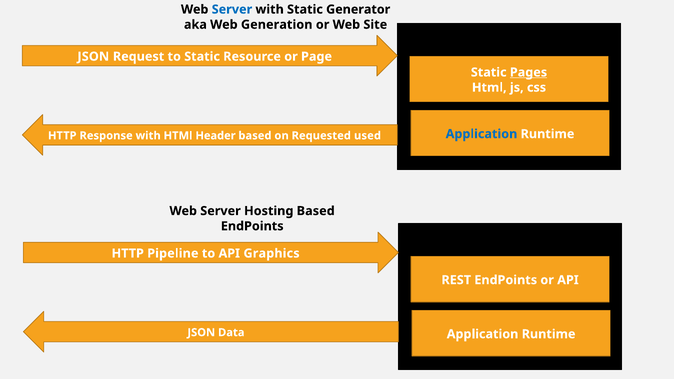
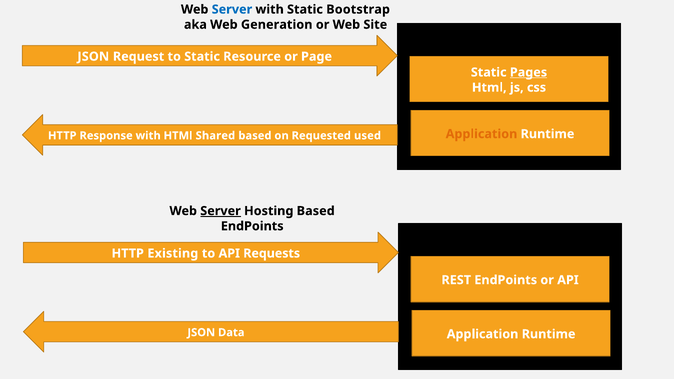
Generator: Generator -> Bootstrap
Application at (481, 134) colour: blue -> orange
Header: Header -> Shared
Server at (221, 211) underline: none -> present
Pipeline: Pipeline -> Existing
Graphics: Graphics -> Requests
